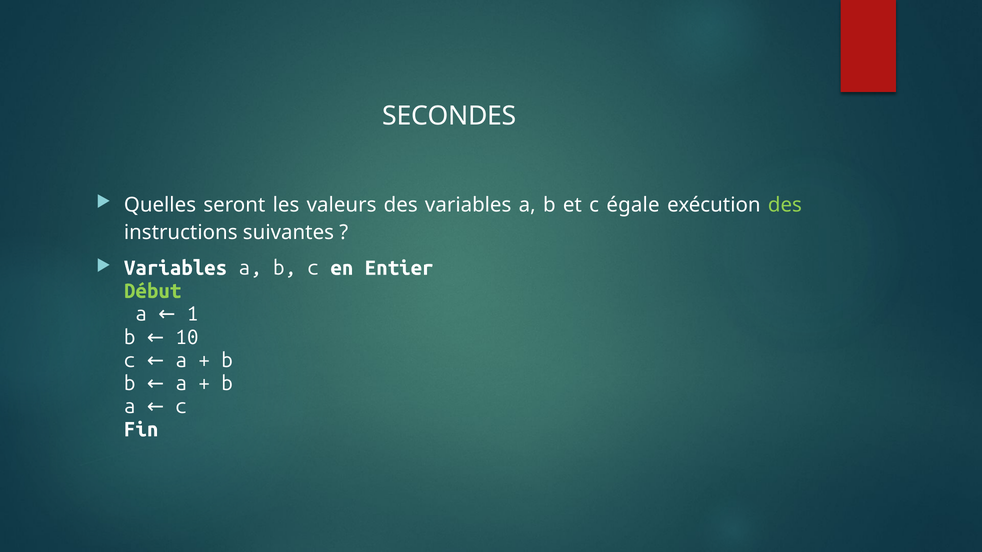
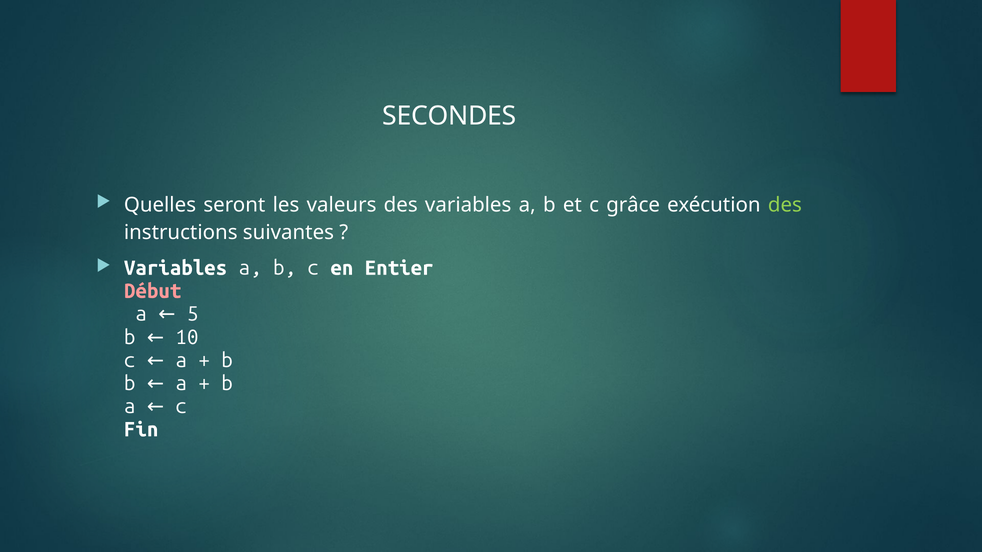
égale: égale -> grâce
Début colour: light green -> pink
1: 1 -> 5
